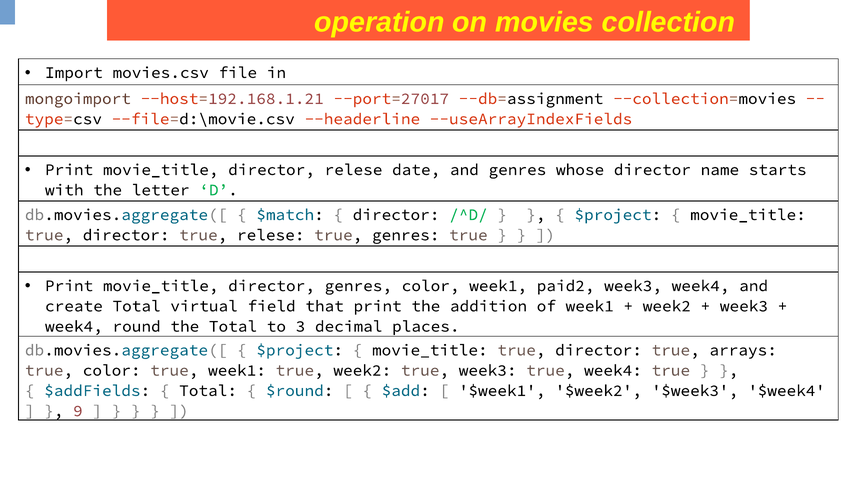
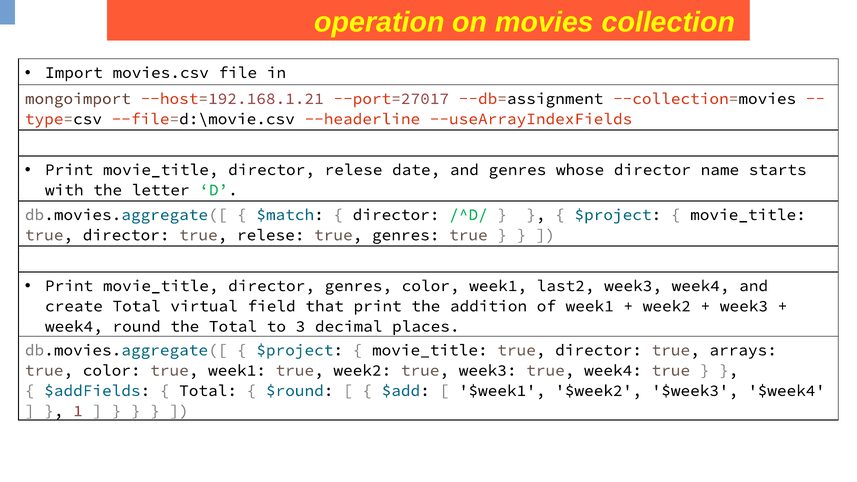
paid2: paid2 -> last2
9: 9 -> 1
